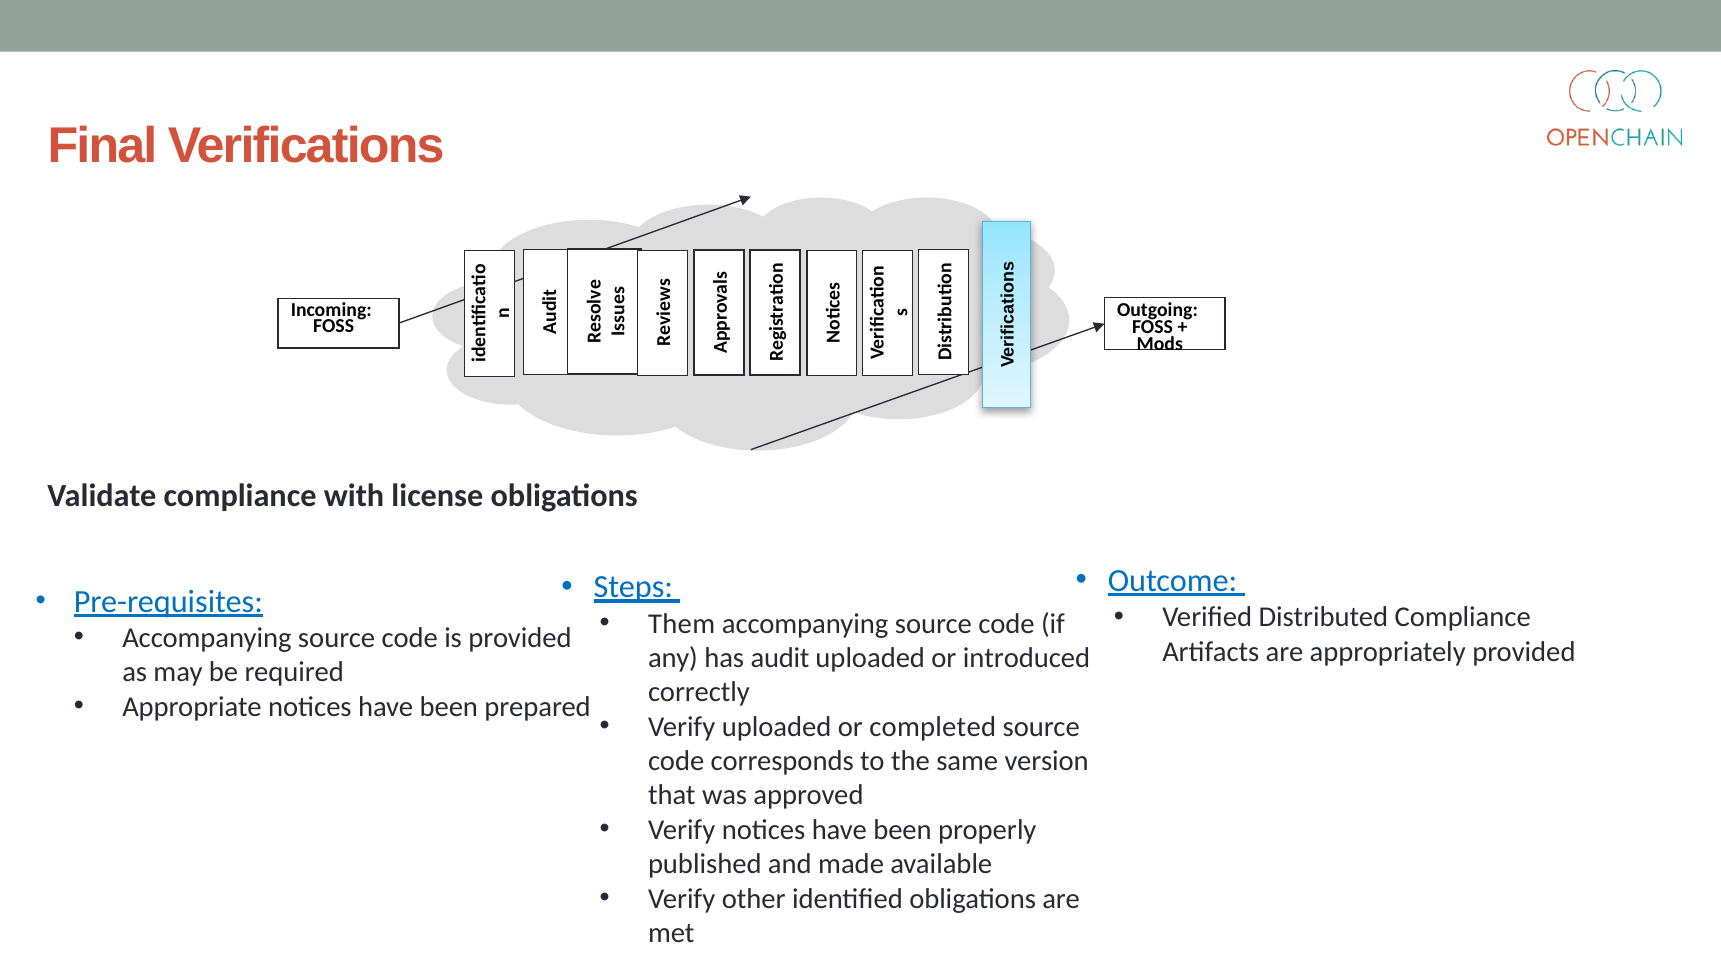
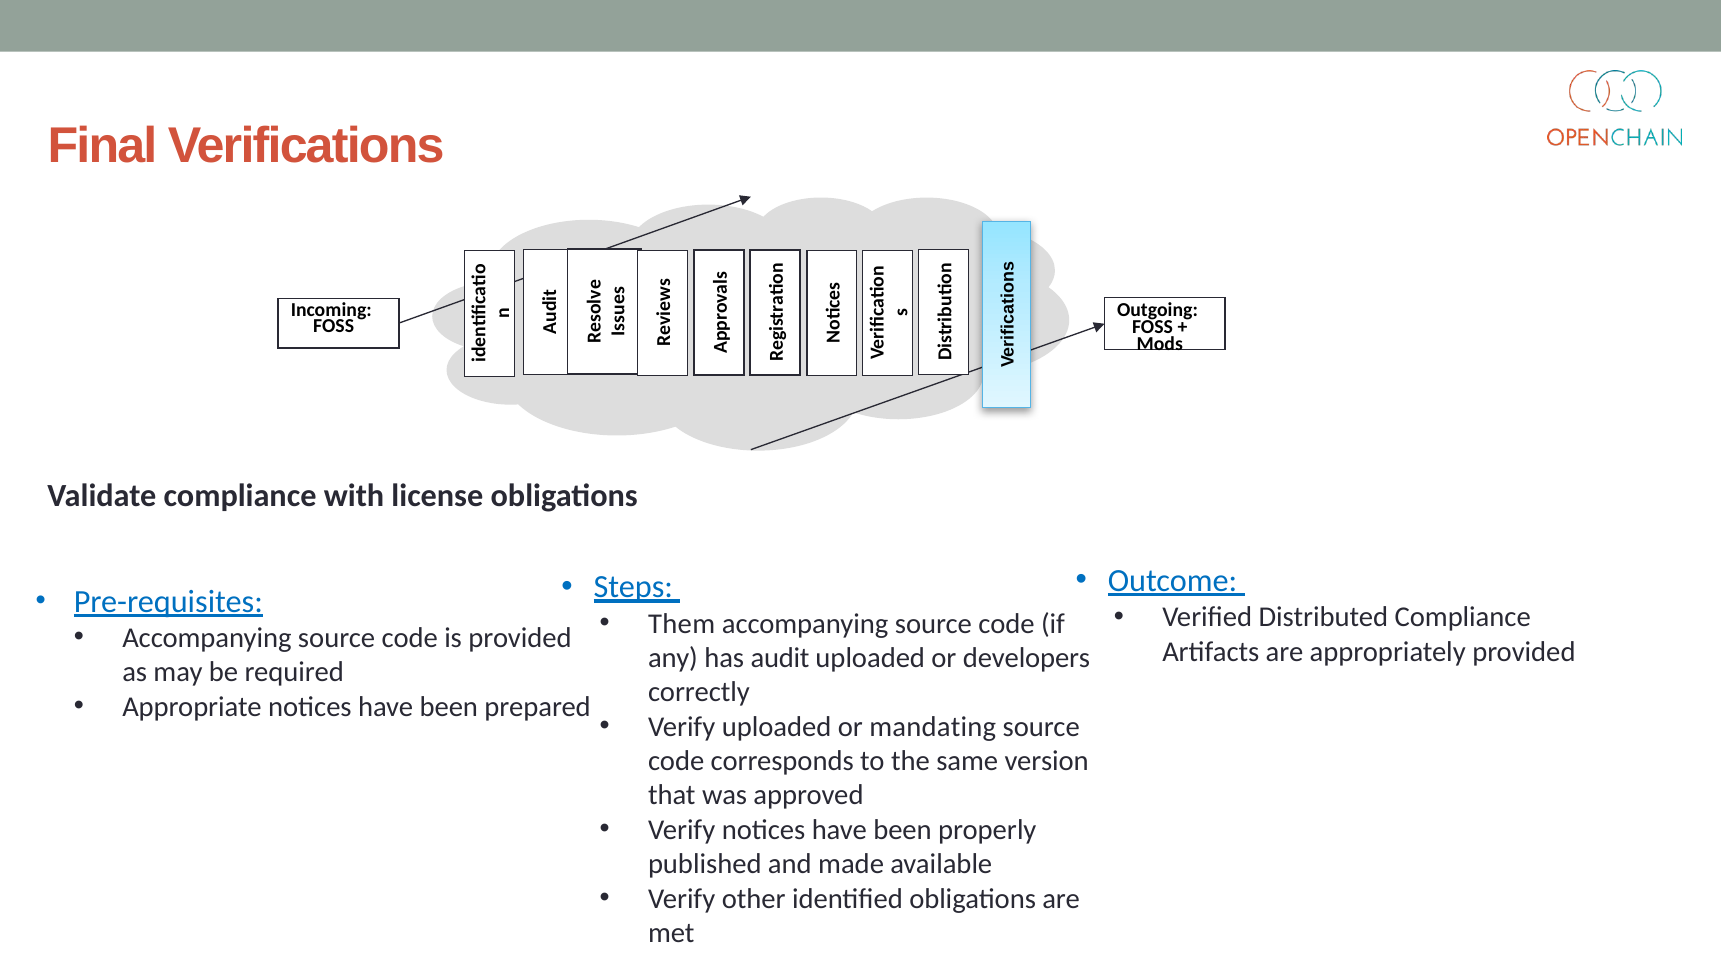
introduced: introduced -> developers
completed: completed -> mandating
